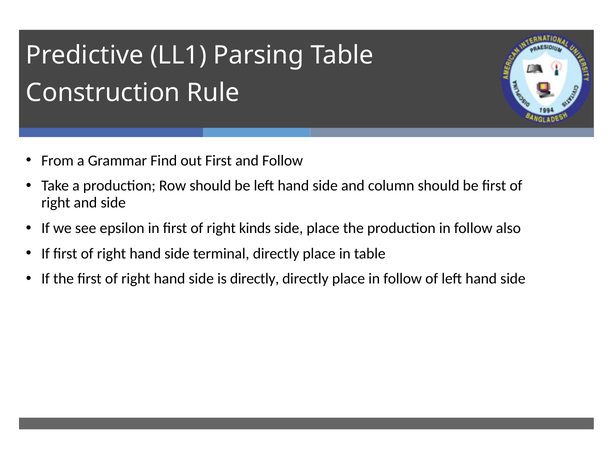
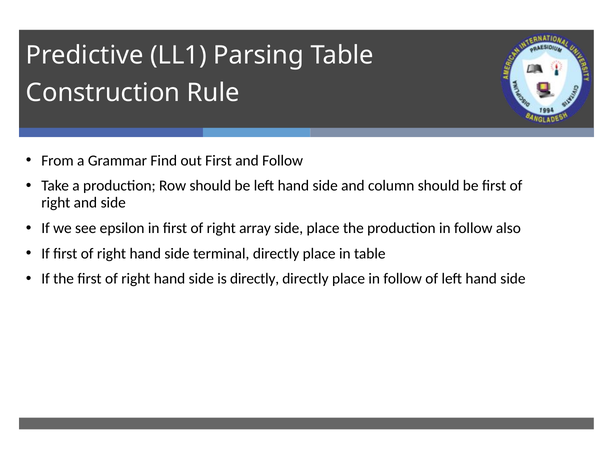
kinds: kinds -> array
